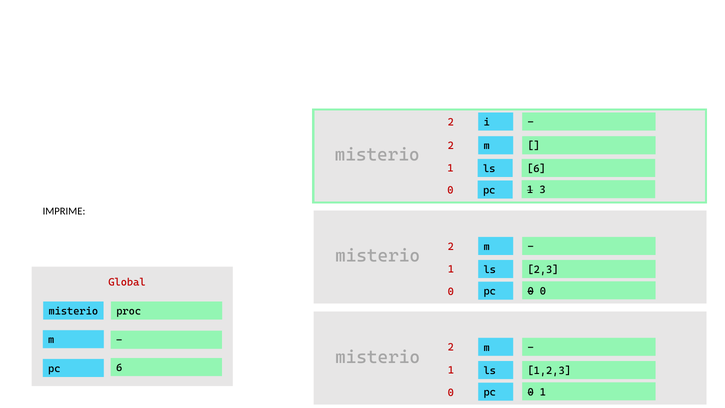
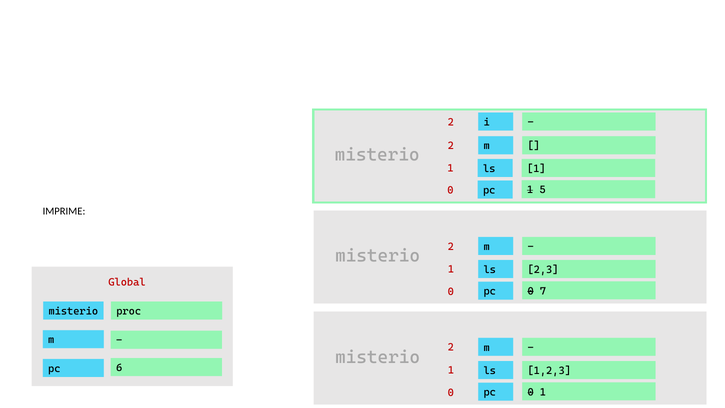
6 at (536, 169): 6 -> 1
3: 3 -> 5
0 0: 0 -> 7
